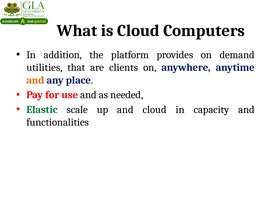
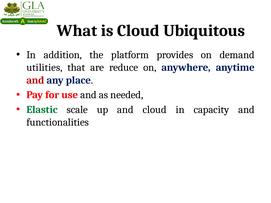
Computers: Computers -> Ubiquitous
clients: clients -> reduce
and at (35, 80) colour: orange -> red
